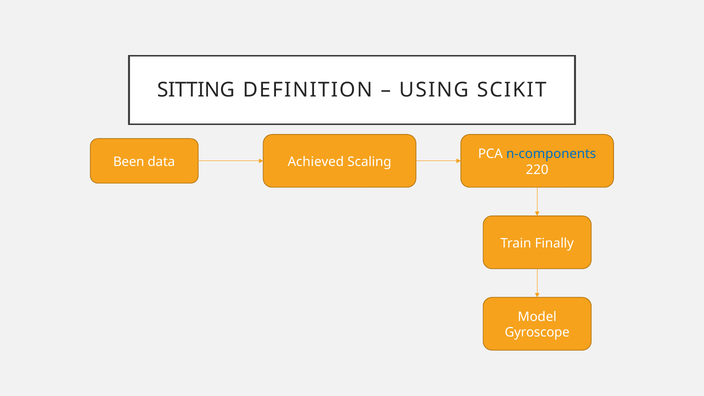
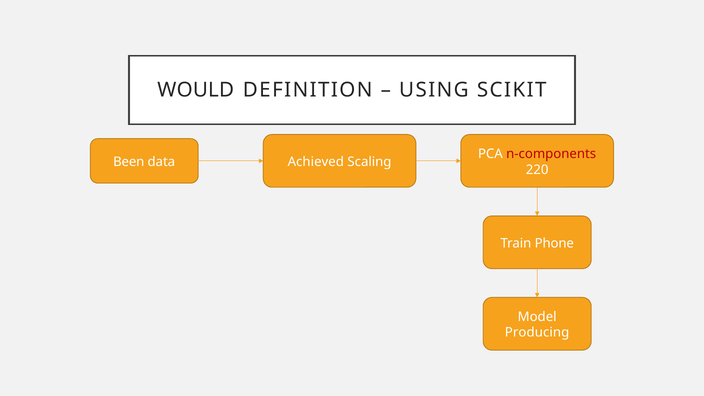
SITTING: SITTING -> WOULD
n-components colour: blue -> red
Finally: Finally -> Phone
Gyroscope: Gyroscope -> Producing
